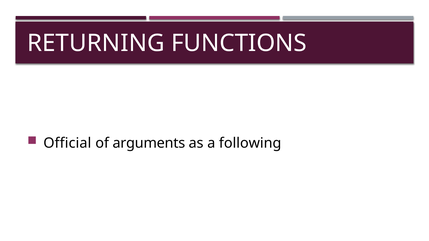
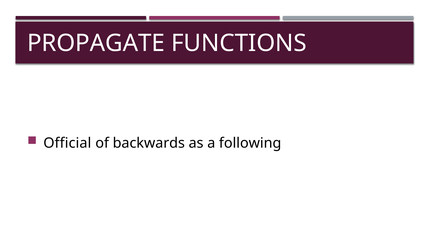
RETURNING: RETURNING -> PROPAGATE
arguments: arguments -> backwards
